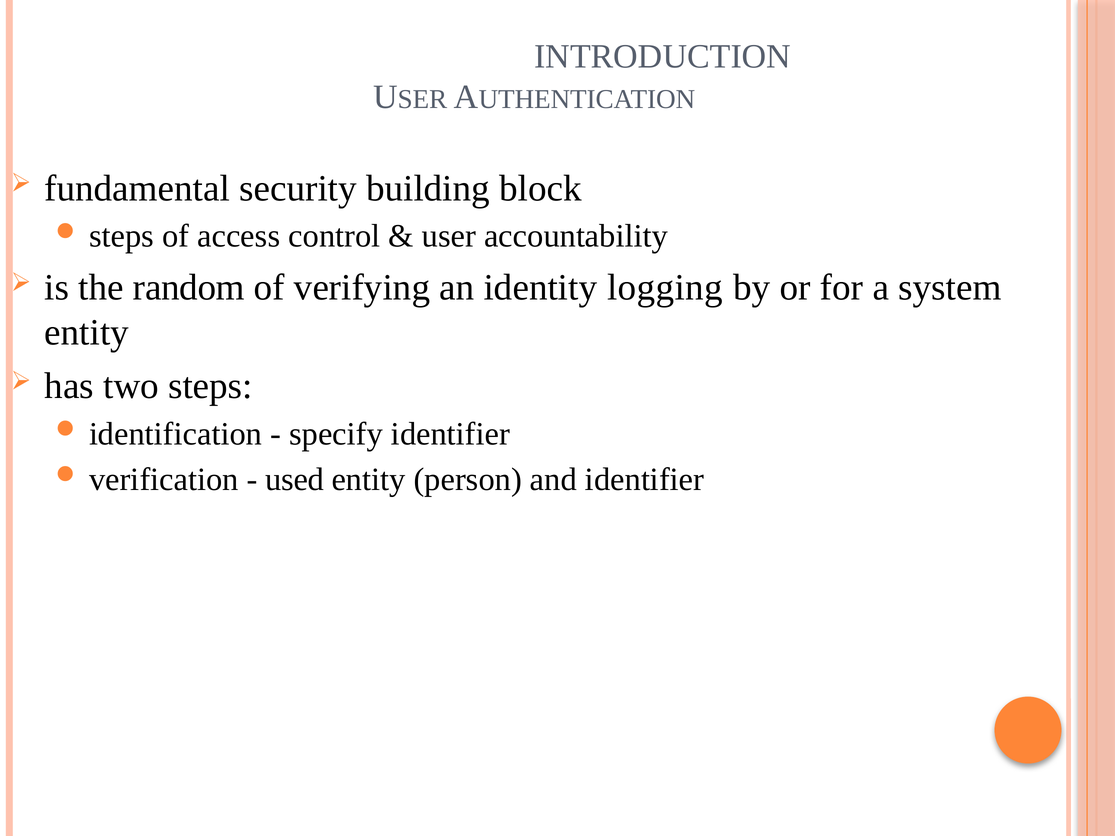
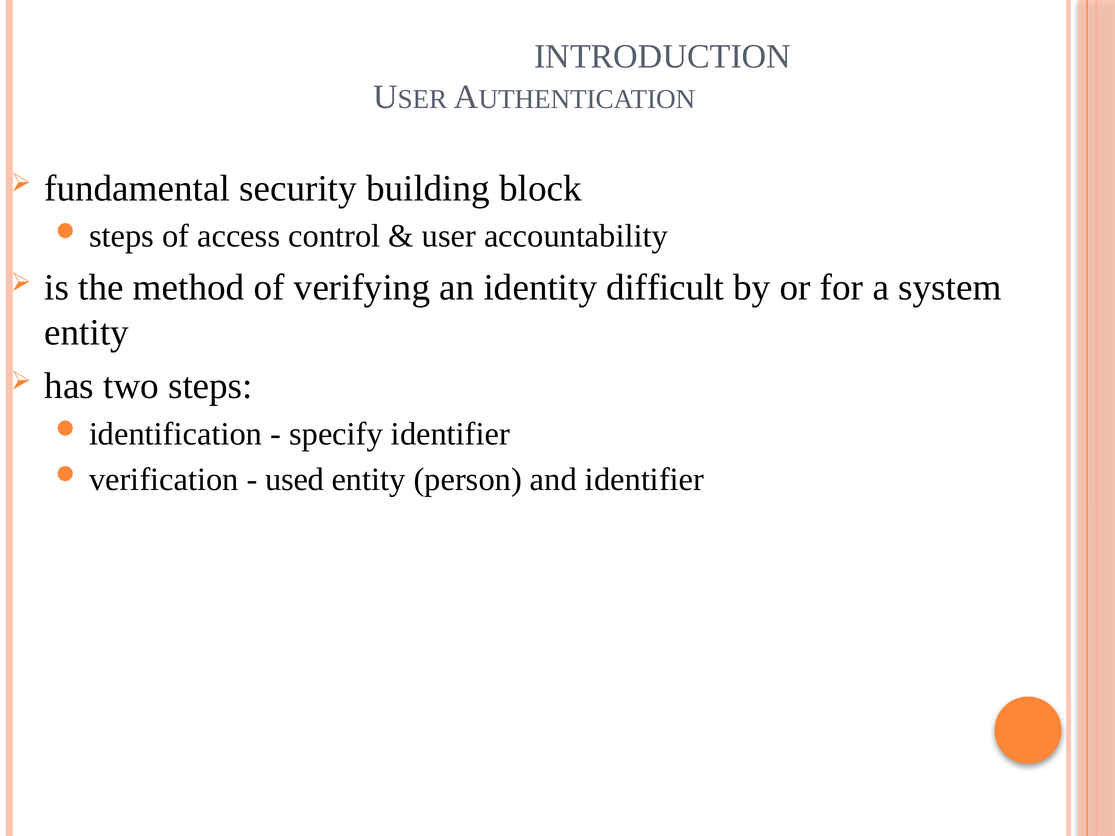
random: random -> method
logging: logging -> difficult
